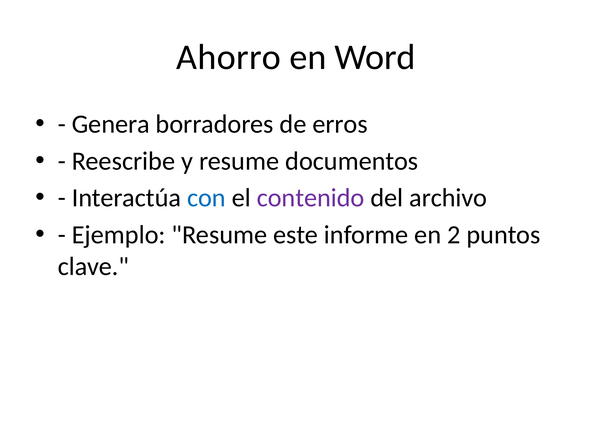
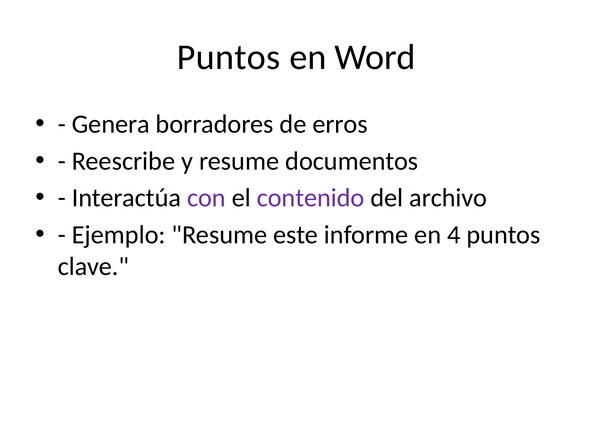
Ahorro at (229, 57): Ahorro -> Puntos
con colour: blue -> purple
2: 2 -> 4
